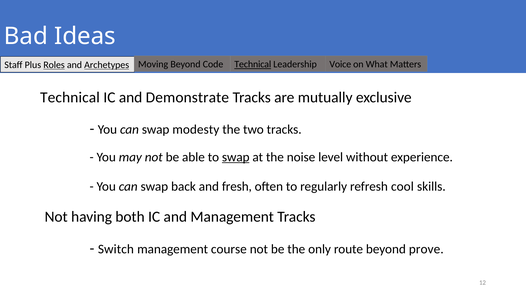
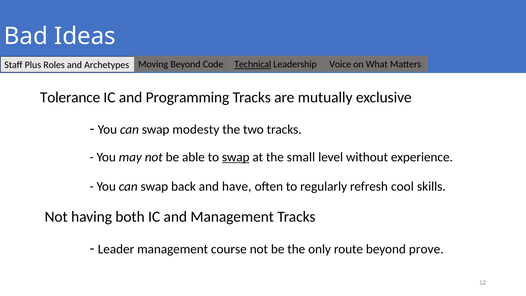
Roles underline: present -> none
Archetypes underline: present -> none
Technical at (70, 97): Technical -> Tolerance
Demonstrate: Demonstrate -> Programming
noise: noise -> small
fresh: fresh -> have
Switch: Switch -> Leader
